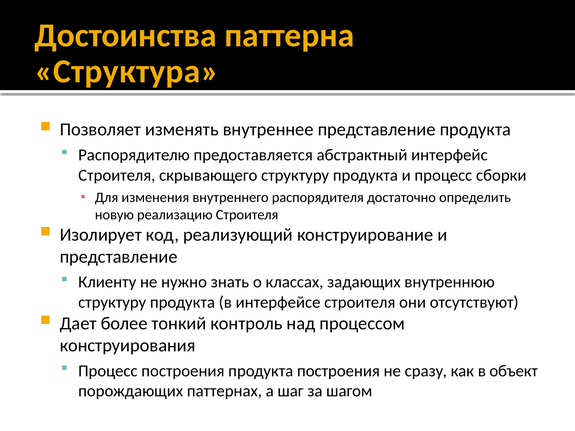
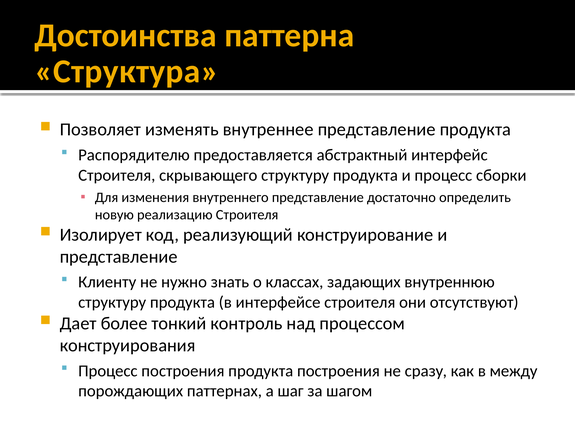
внутреннего распорядителя: распорядителя -> представление
объект: объект -> между
